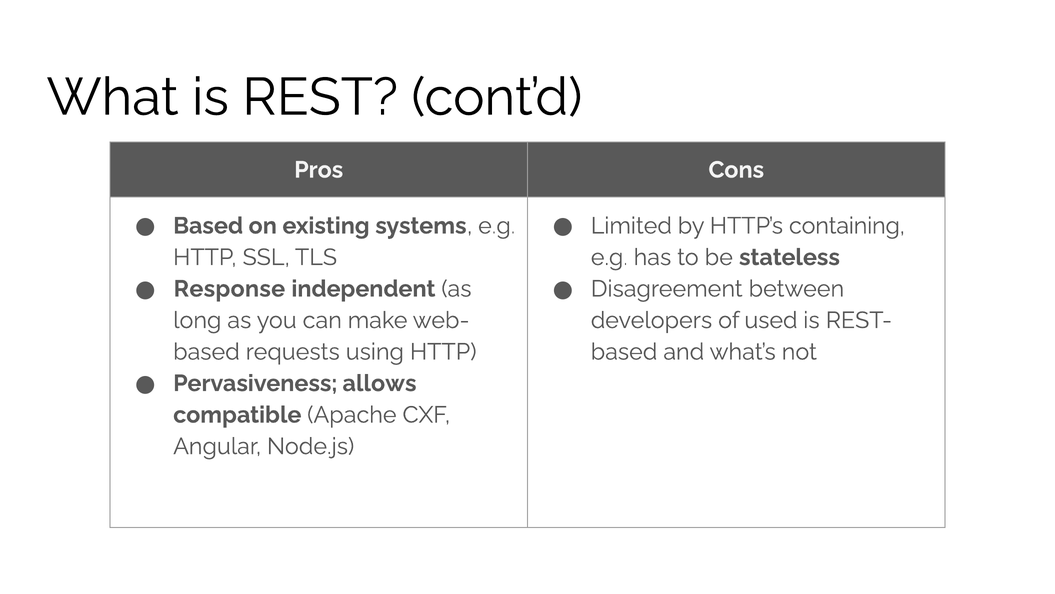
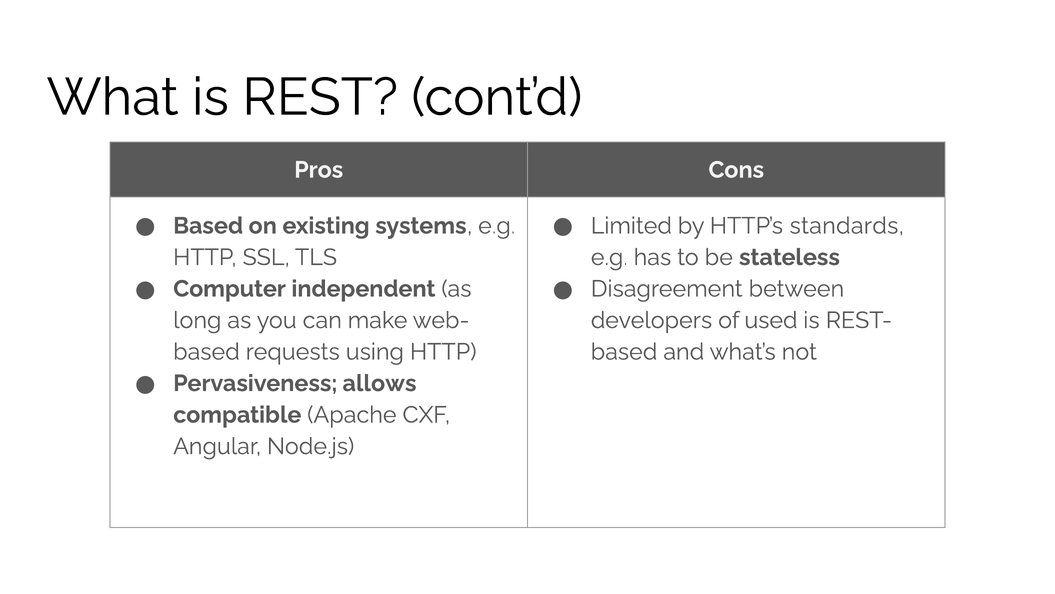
containing: containing -> standards
Response: Response -> Computer
